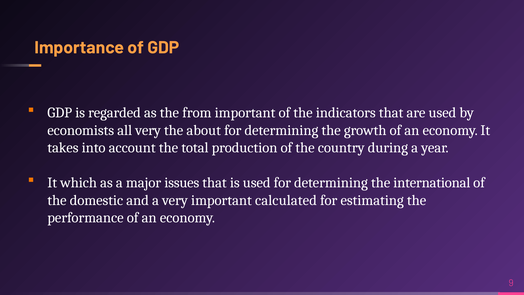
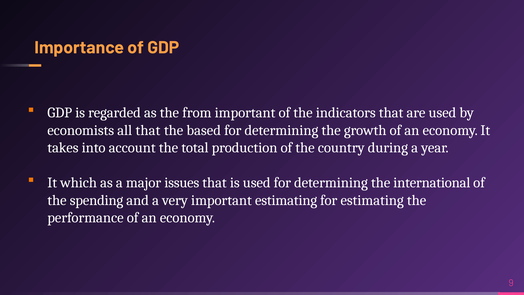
all very: very -> that
about: about -> based
domestic: domestic -> spending
important calculated: calculated -> estimating
